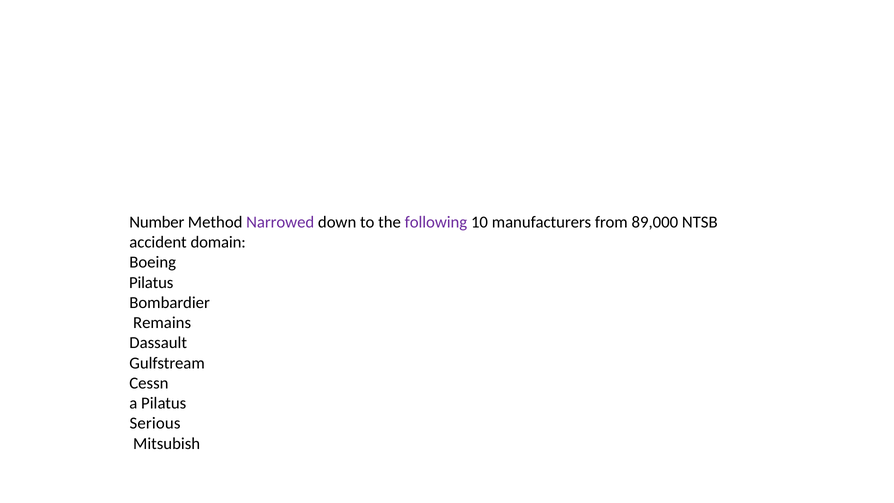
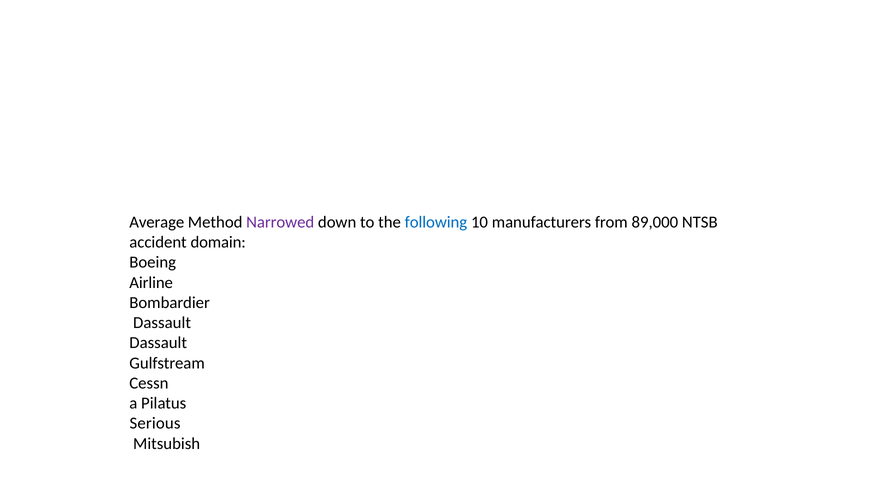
Number: Number -> Average
following colour: purple -> blue
Pilatus at (151, 282): Pilatus -> Airline
Remains at (162, 323): Remains -> Dassault
